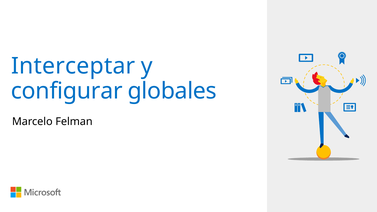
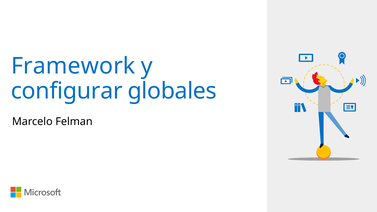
Interceptar: Interceptar -> Framework
